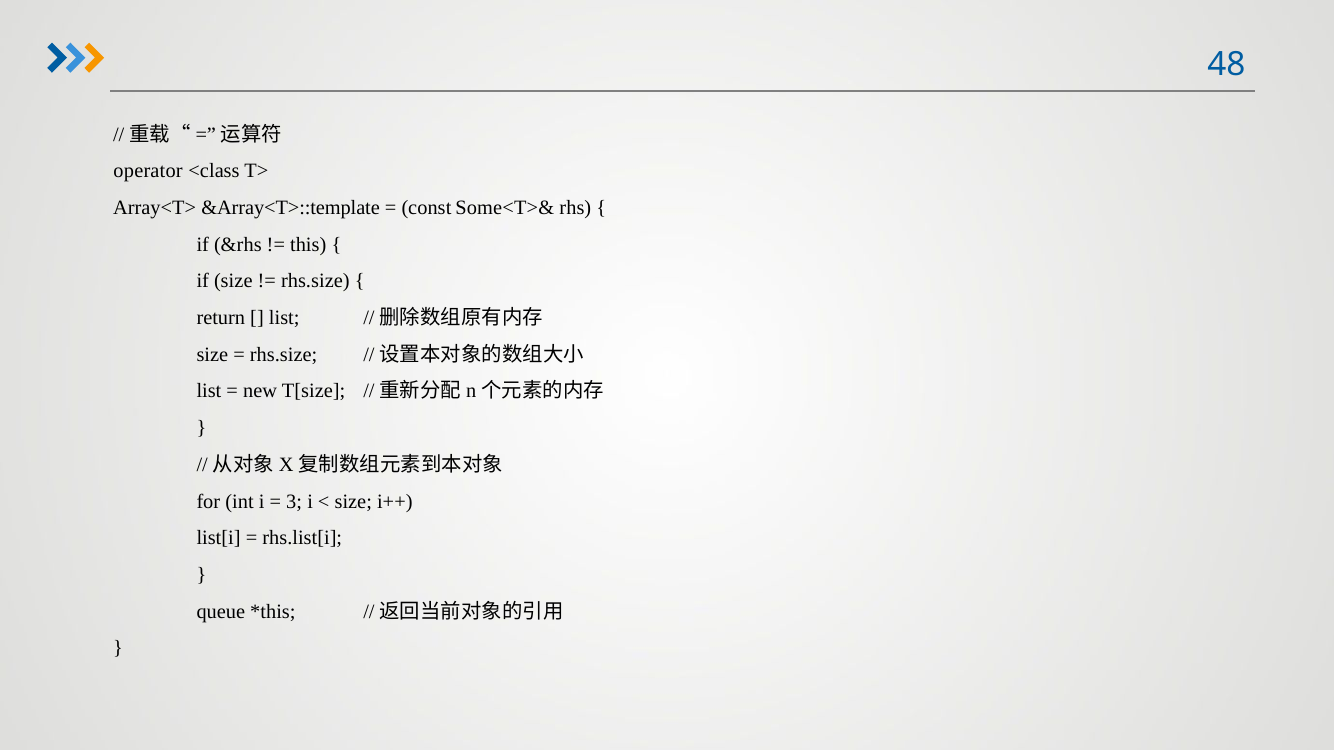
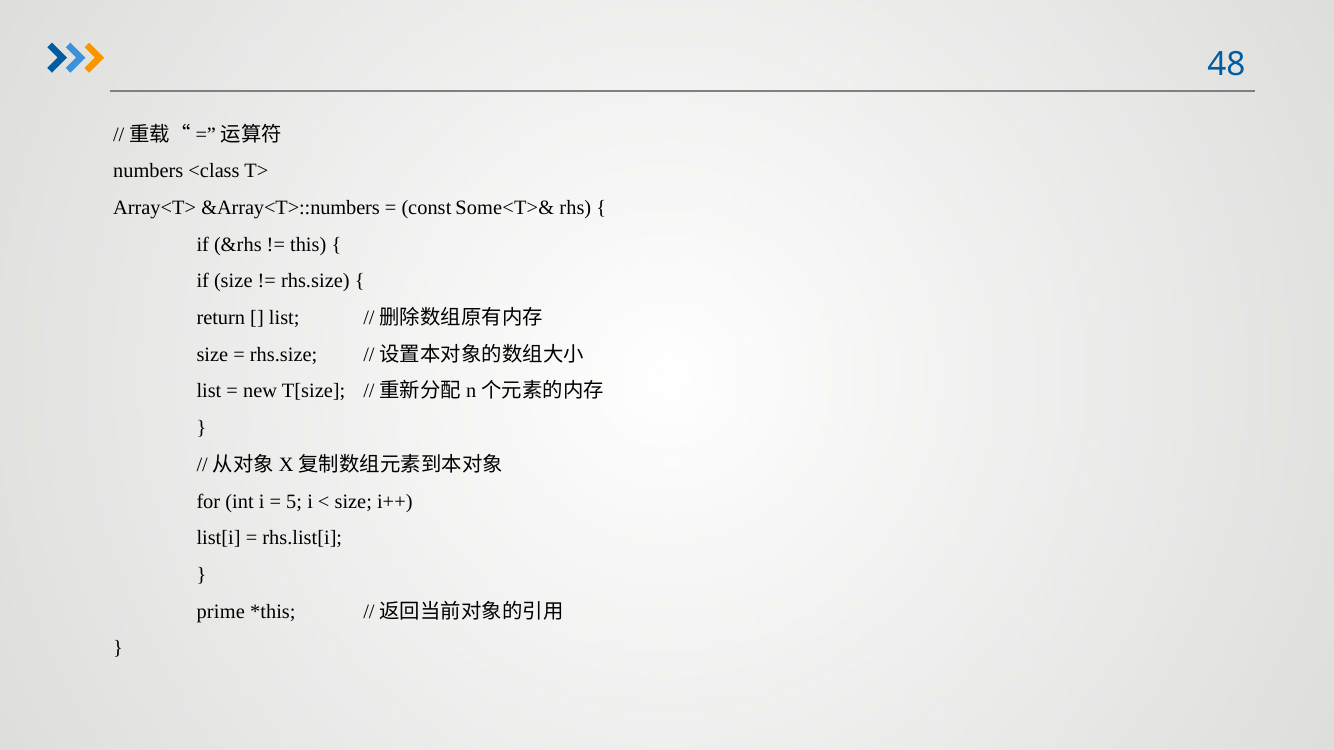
operator: operator -> numbers
&Array<T>::template: &Array<T>::template -> &Array<T>::numbers
3: 3 -> 5
queue: queue -> prime
